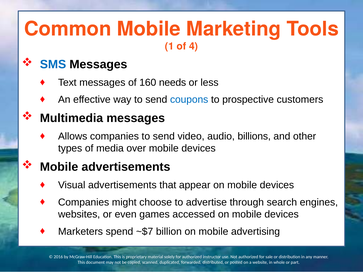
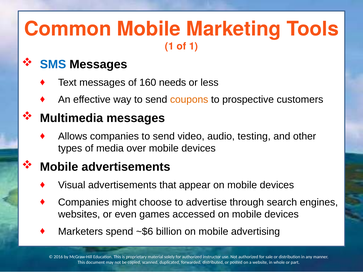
of 4: 4 -> 1
coupons colour: blue -> orange
billions: billions -> testing
~$7: ~$7 -> ~$6
